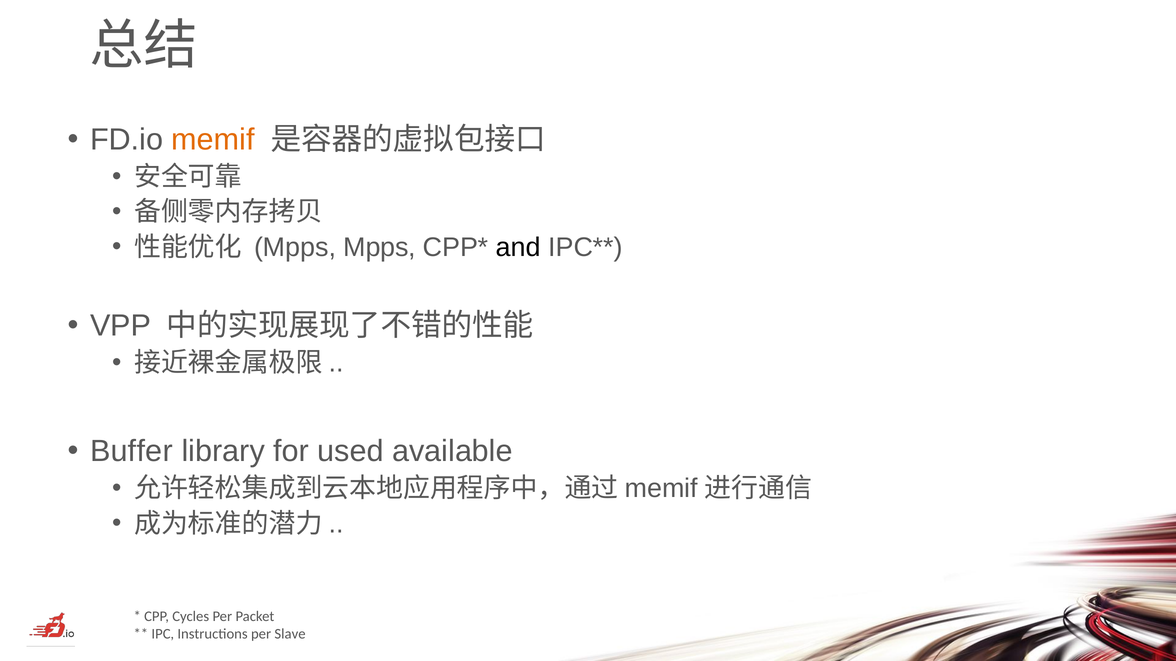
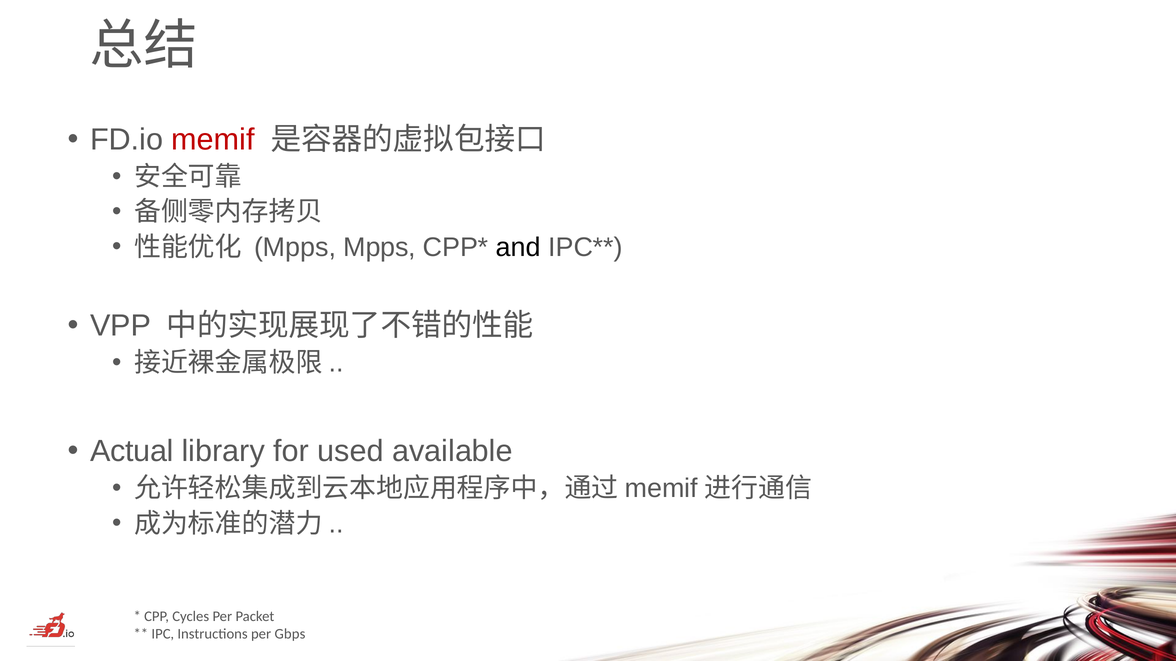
memif colour: orange -> red
Buffer: Buffer -> Actual
Slave: Slave -> Gbps
